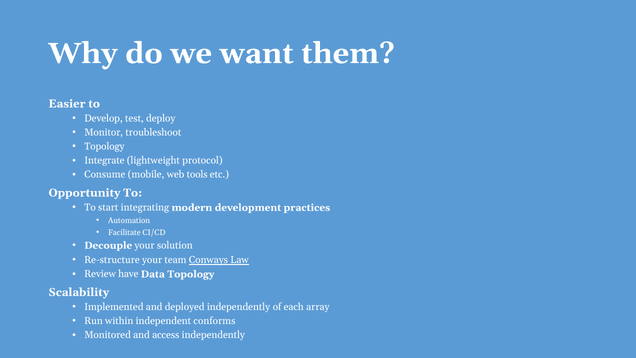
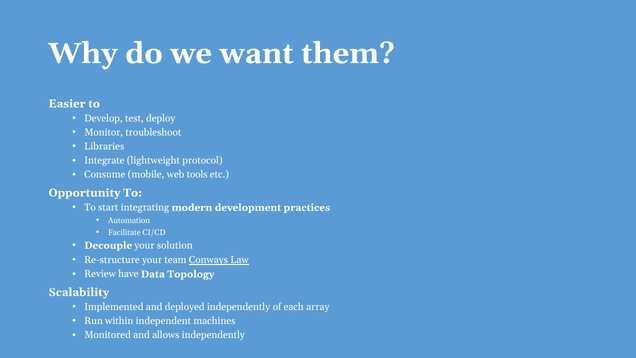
Topology at (104, 146): Topology -> Libraries
conforms: conforms -> machines
access: access -> allows
